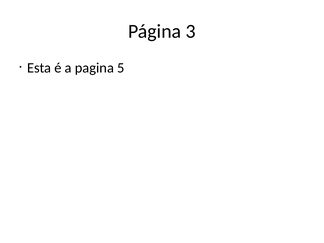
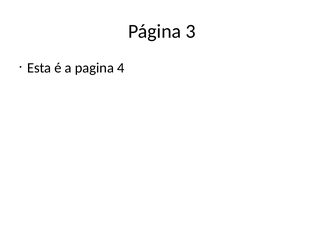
5: 5 -> 4
